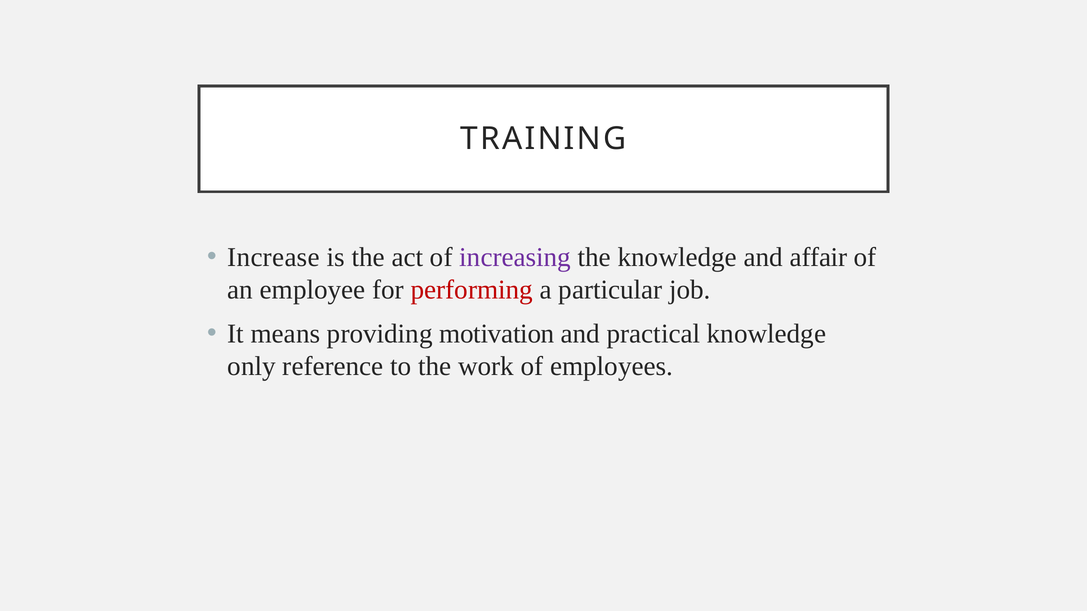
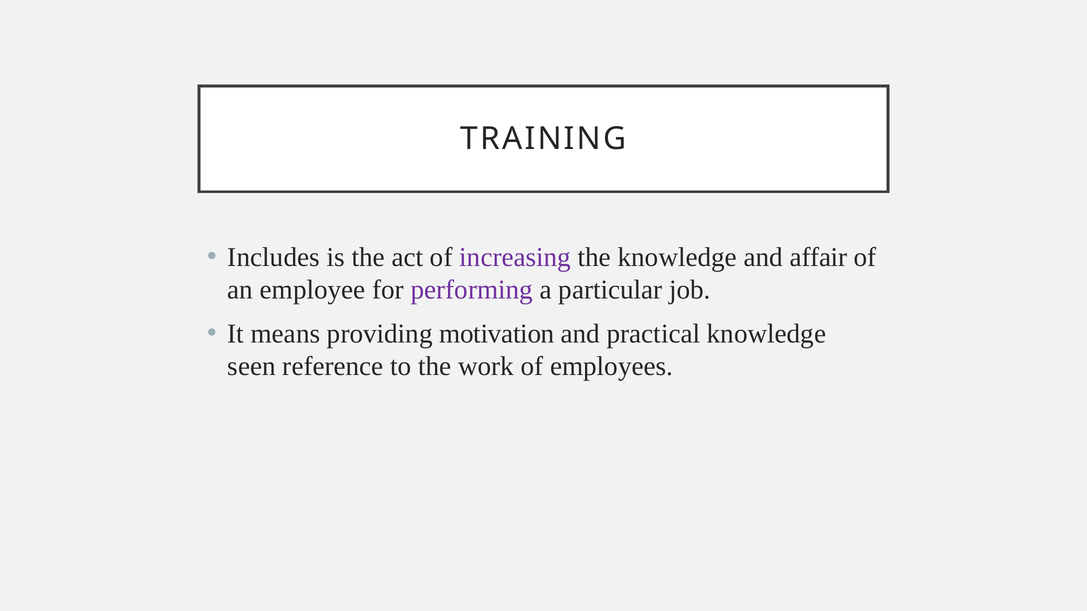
Increase: Increase -> Includes
performing colour: red -> purple
only: only -> seen
